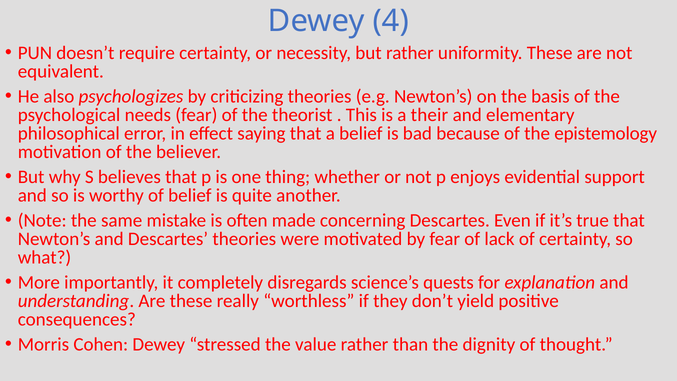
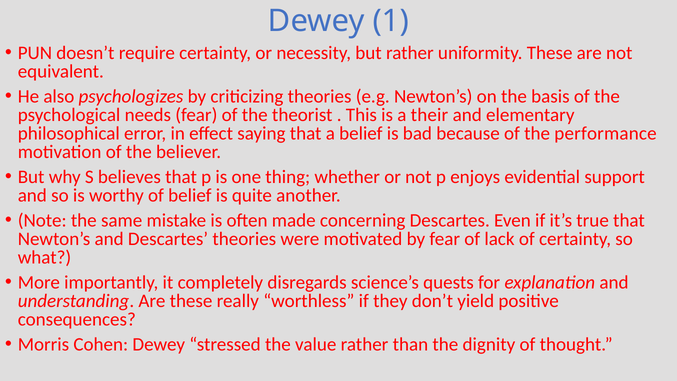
4: 4 -> 1
epistemology: epistemology -> performance
